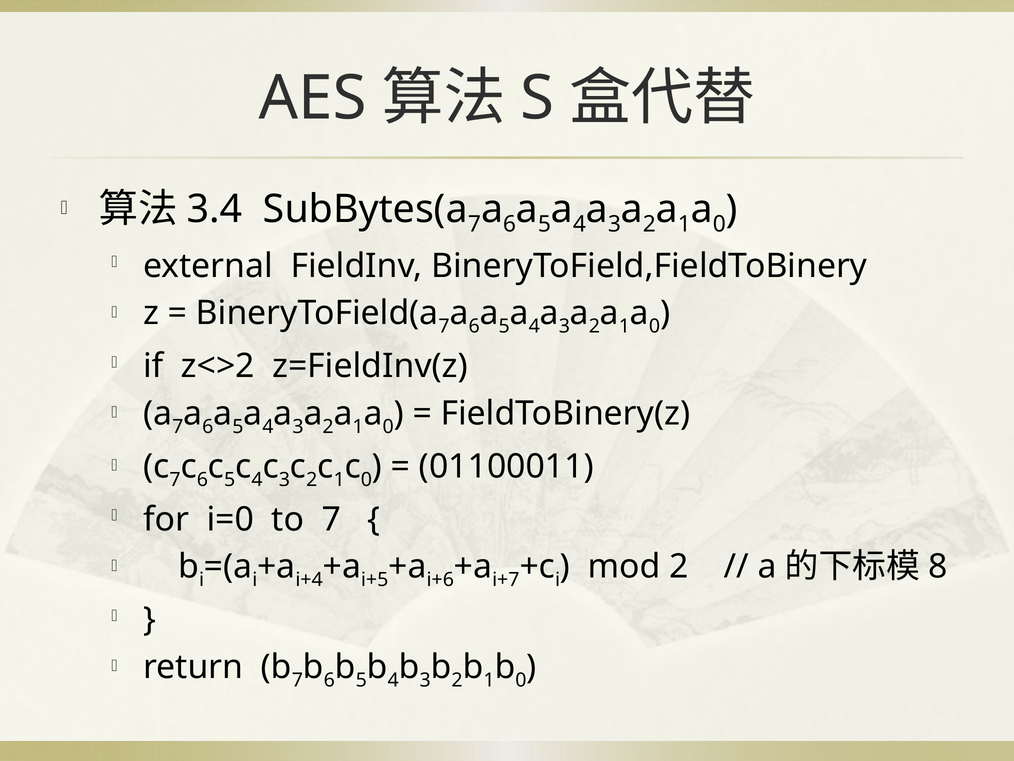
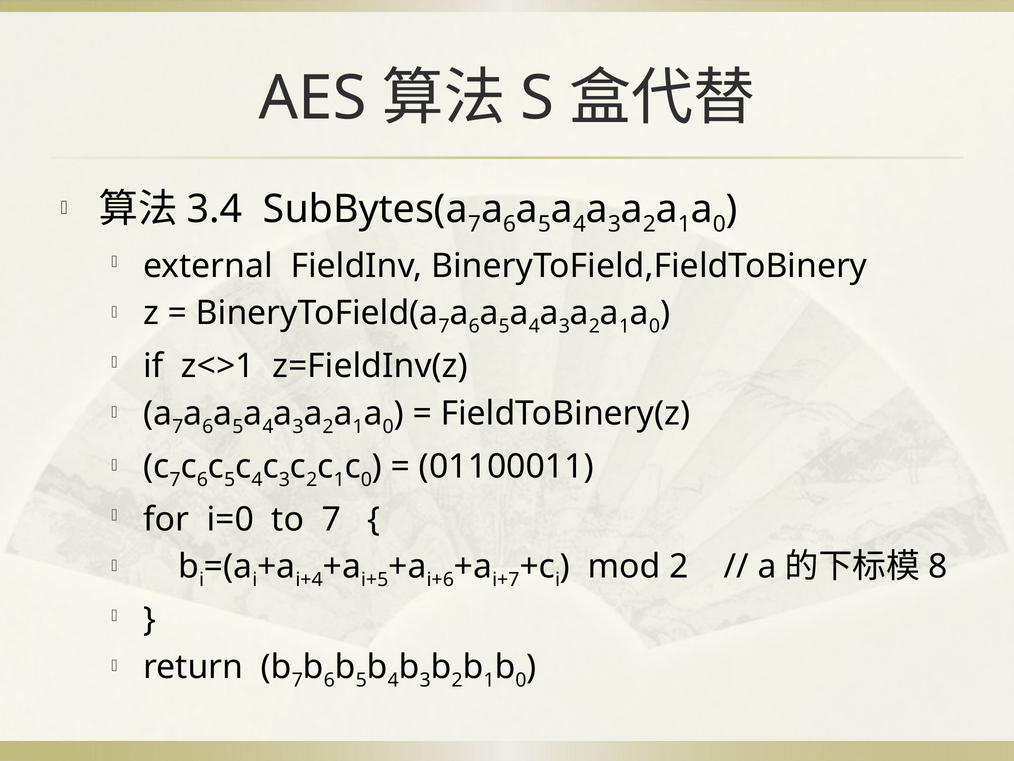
z<>2: z<>2 -> z<>1
